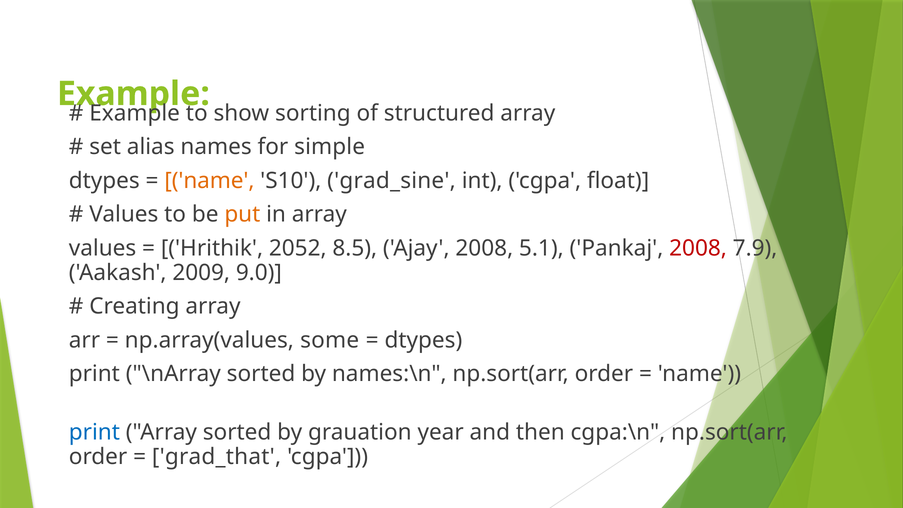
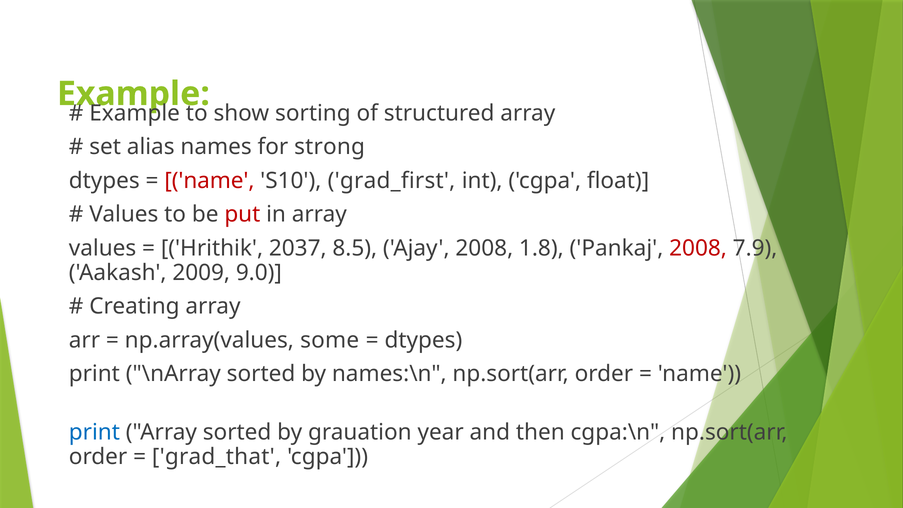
simple: simple -> strong
name at (209, 181) colour: orange -> red
grad_sine: grad_sine -> grad_first
put colour: orange -> red
2052: 2052 -> 2037
5.1: 5.1 -> 1.8
